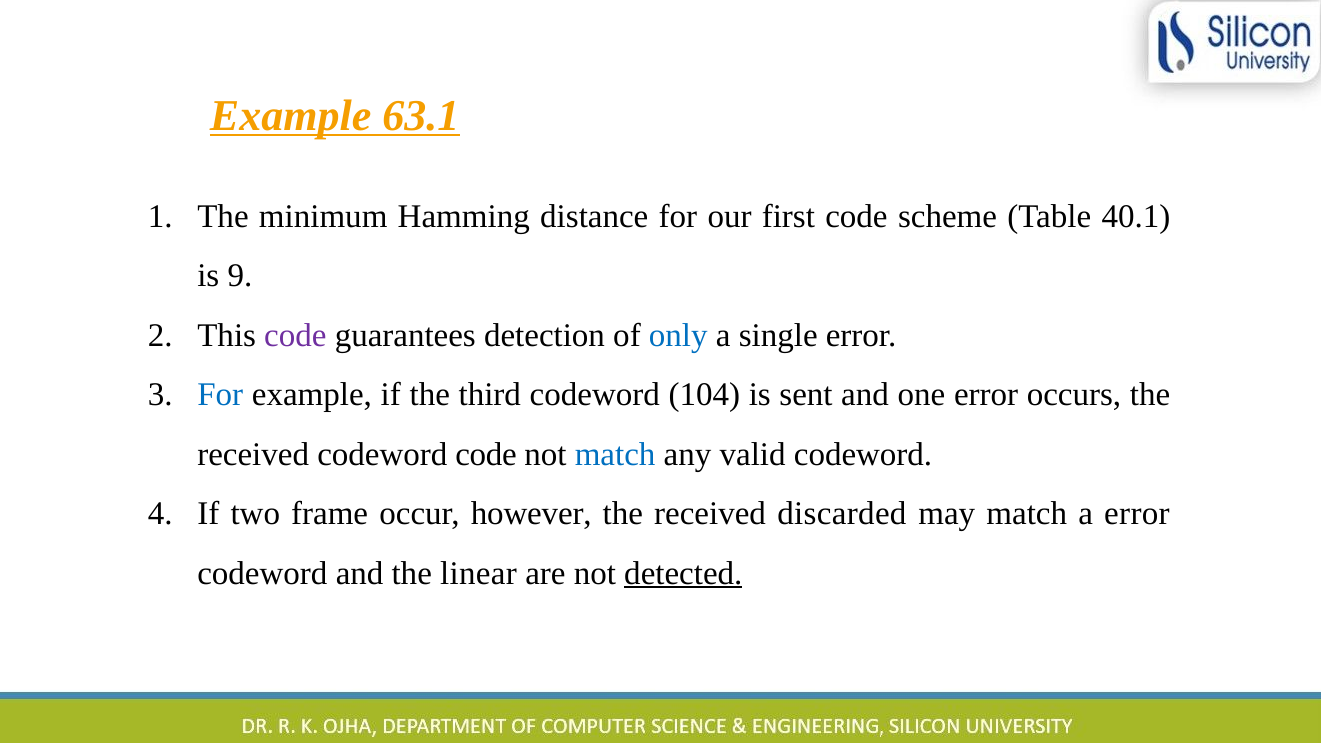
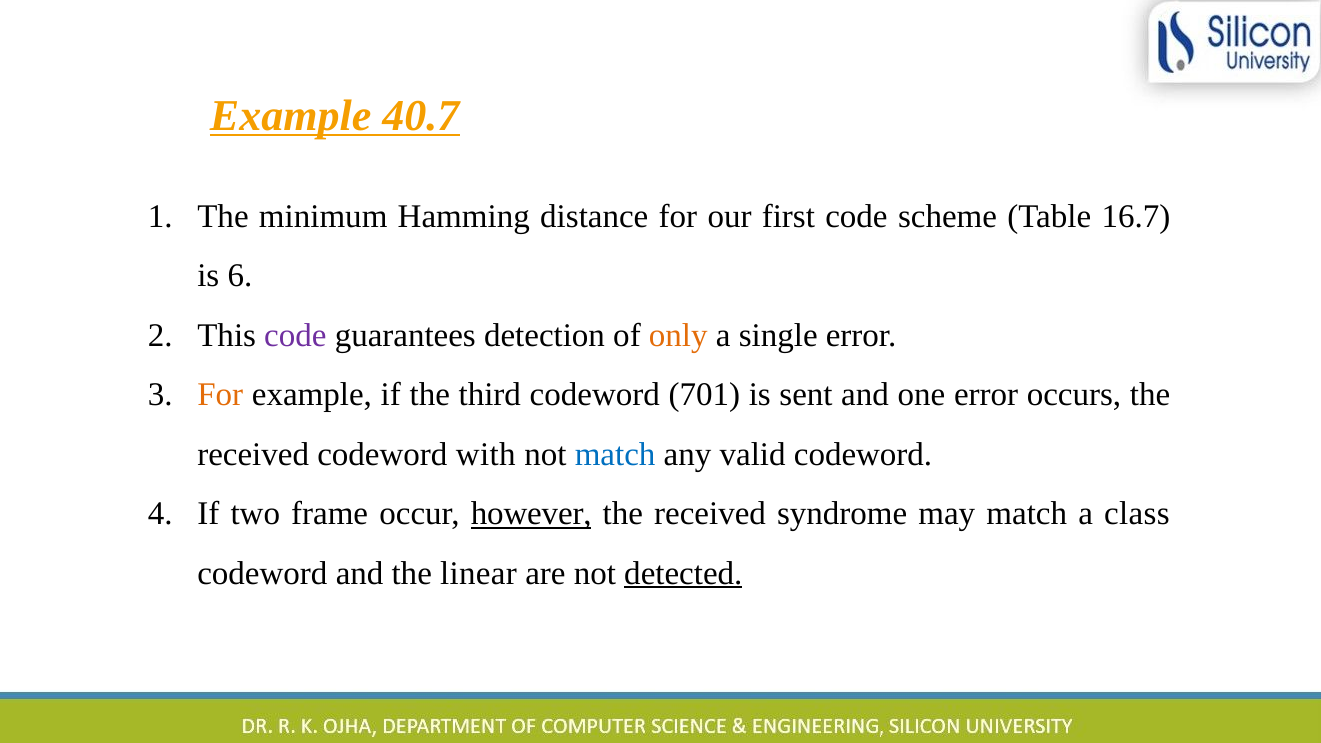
63.1: 63.1 -> 40.7
40.1: 40.1 -> 16.7
9: 9 -> 6
only colour: blue -> orange
For at (220, 395) colour: blue -> orange
104: 104 -> 701
codeword code: code -> with
however underline: none -> present
discarded: discarded -> syndrome
a error: error -> class
